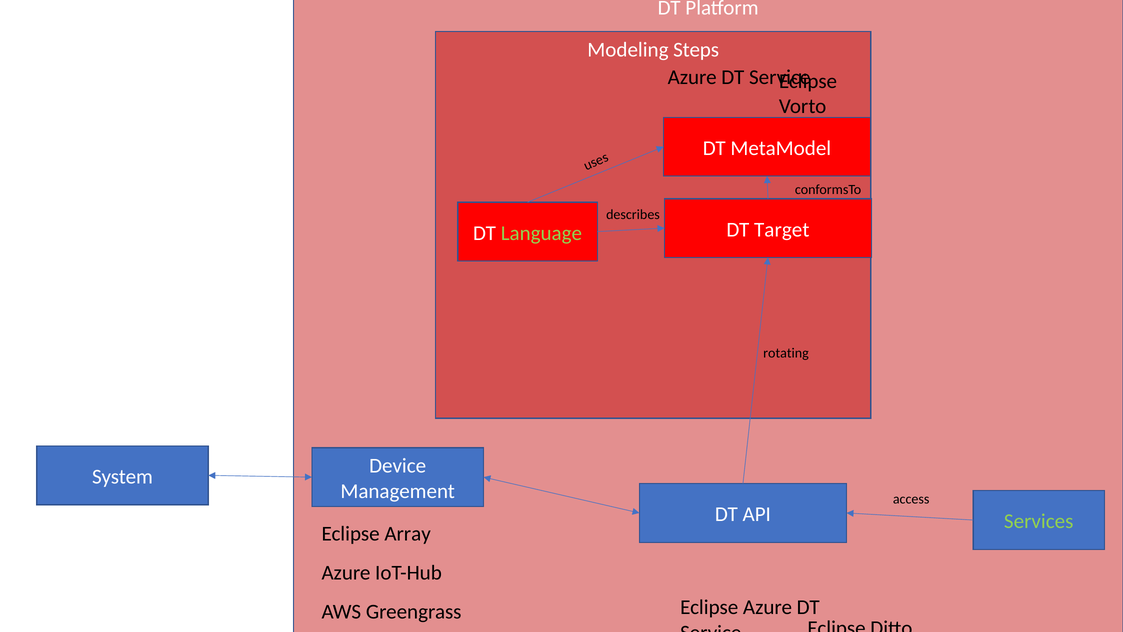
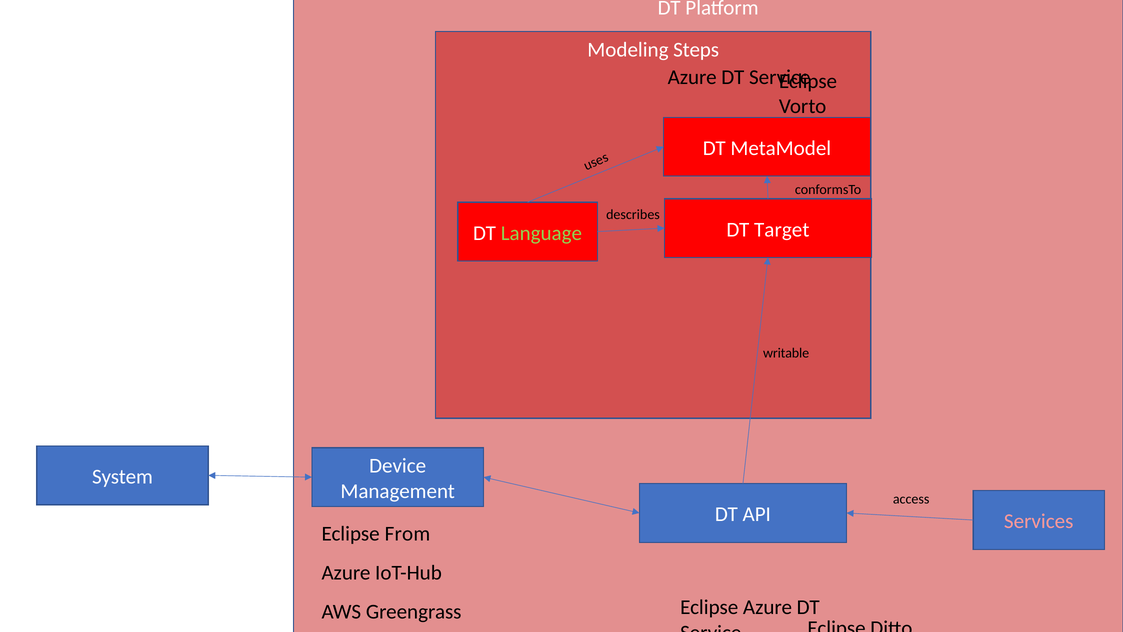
rotating: rotating -> writable
Services colour: light green -> pink
Array: Array -> From
